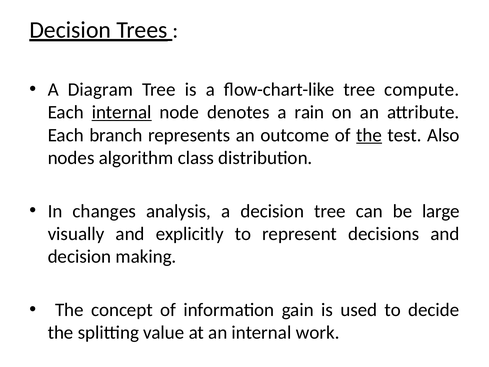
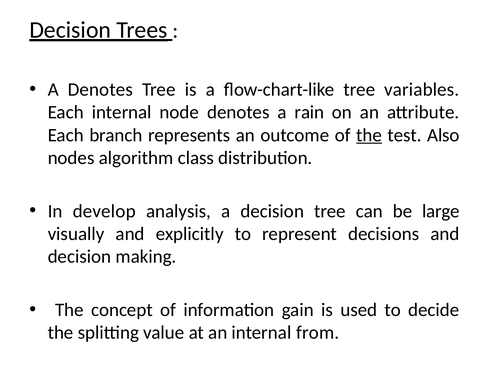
A Diagram: Diagram -> Denotes
compute: compute -> variables
internal at (122, 112) underline: present -> none
changes: changes -> develop
work: work -> from
